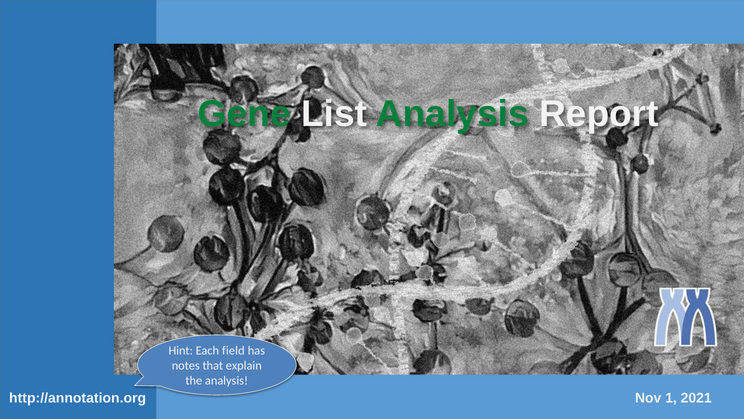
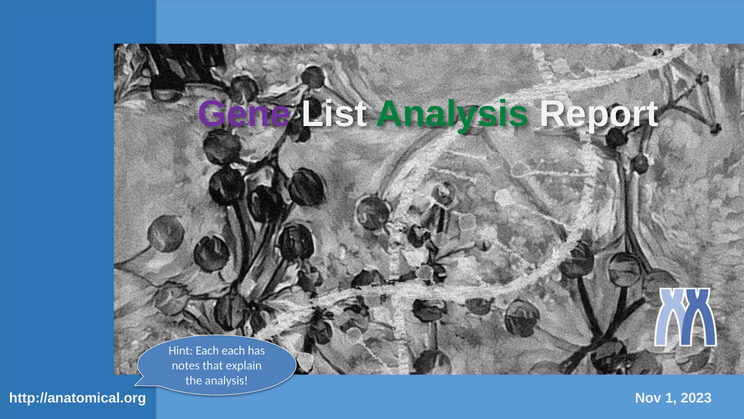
Gene colour: green -> purple
Each field: field -> each
http://annotation.org: http://annotation.org -> http://anatomical.org
2021: 2021 -> 2023
